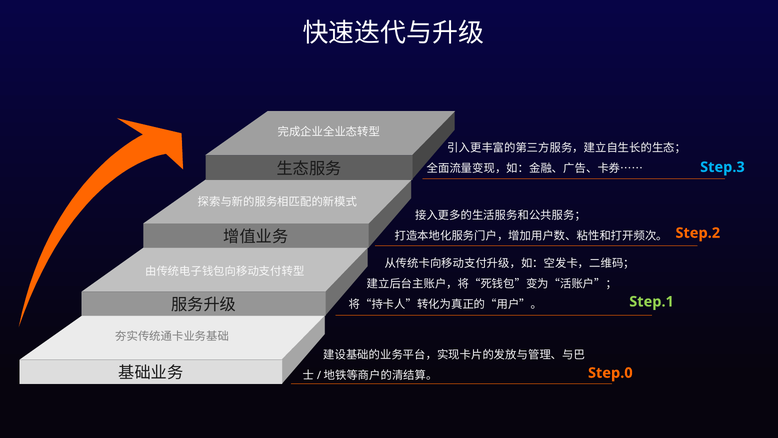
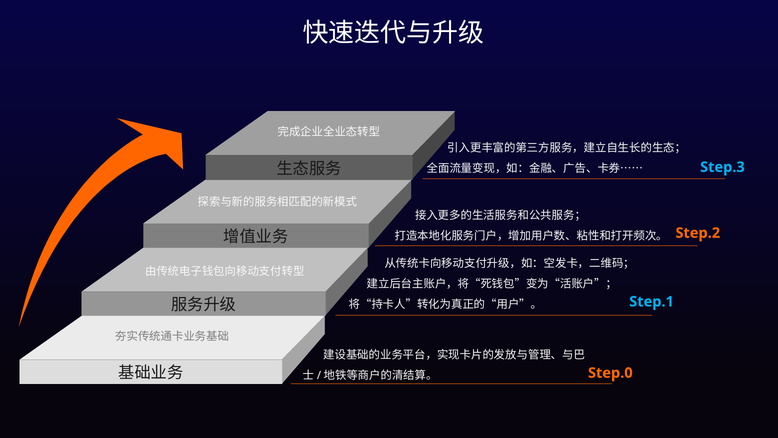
Step.1 colour: light green -> light blue
